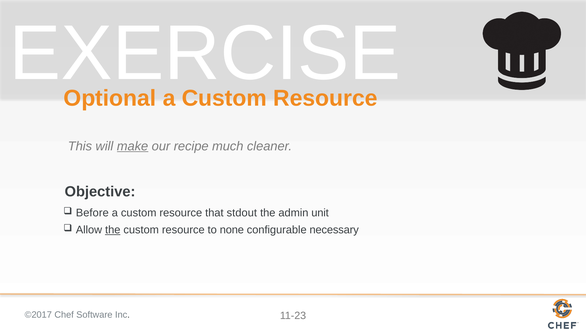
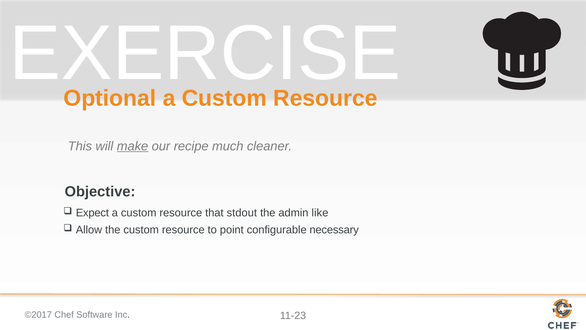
Before: Before -> Expect
unit: unit -> like
the at (113, 230) underline: present -> none
none: none -> point
